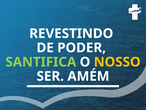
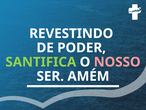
NOSSO colour: yellow -> pink
